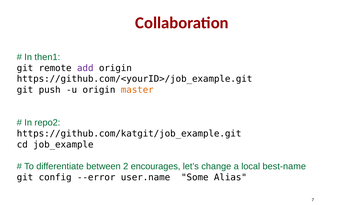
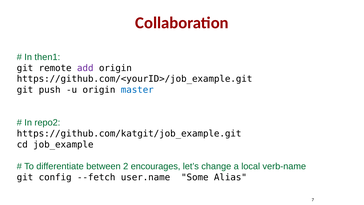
master colour: orange -> blue
best-name: best-name -> verb-name
--error: --error -> --fetch
